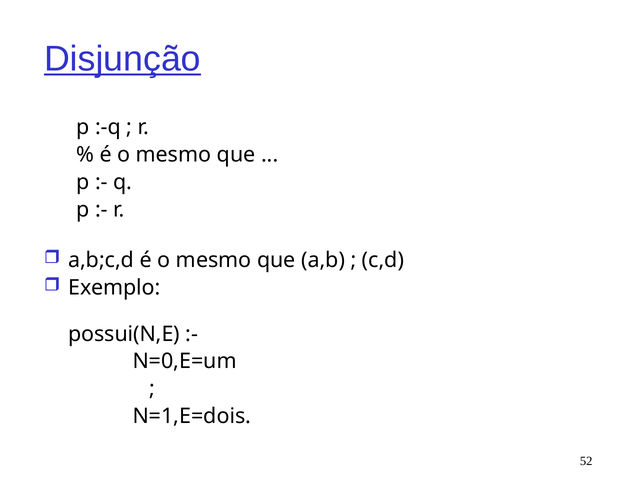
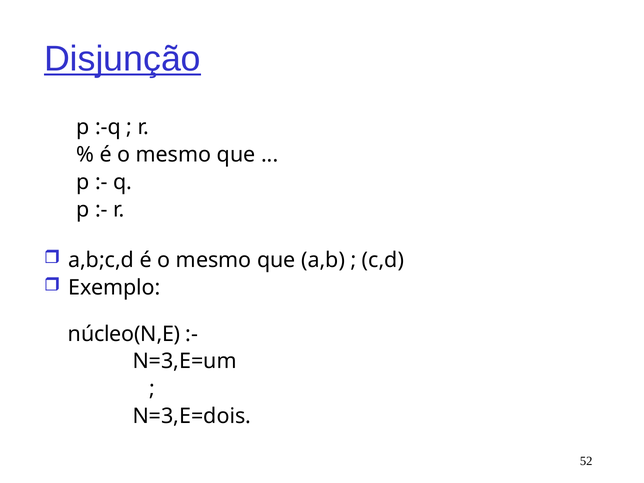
possui(N,E: possui(N,E -> núcleo(N,E
N=0,E=um: N=0,E=um -> N=3,E=um
N=1,E=dois: N=1,E=dois -> N=3,E=dois
